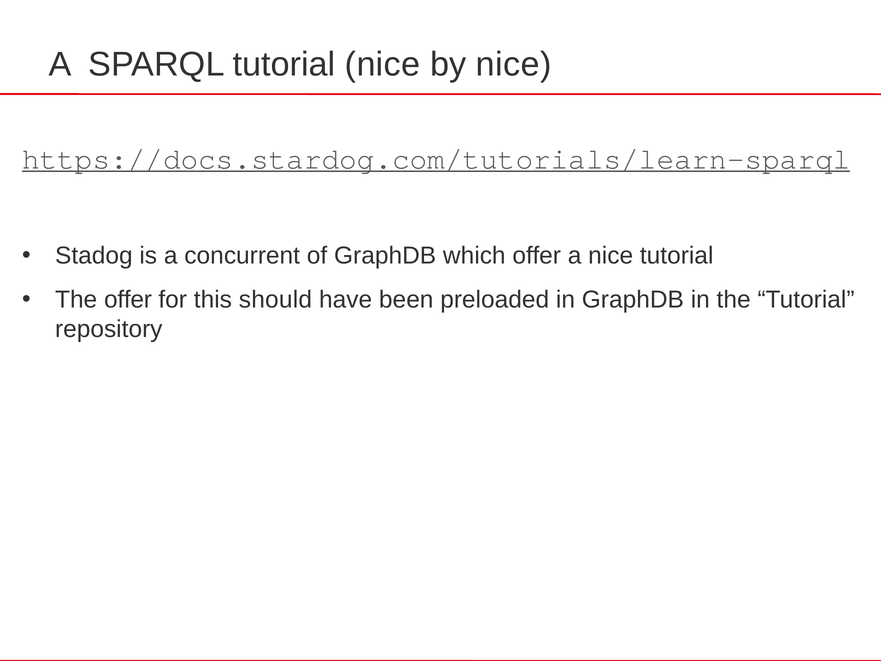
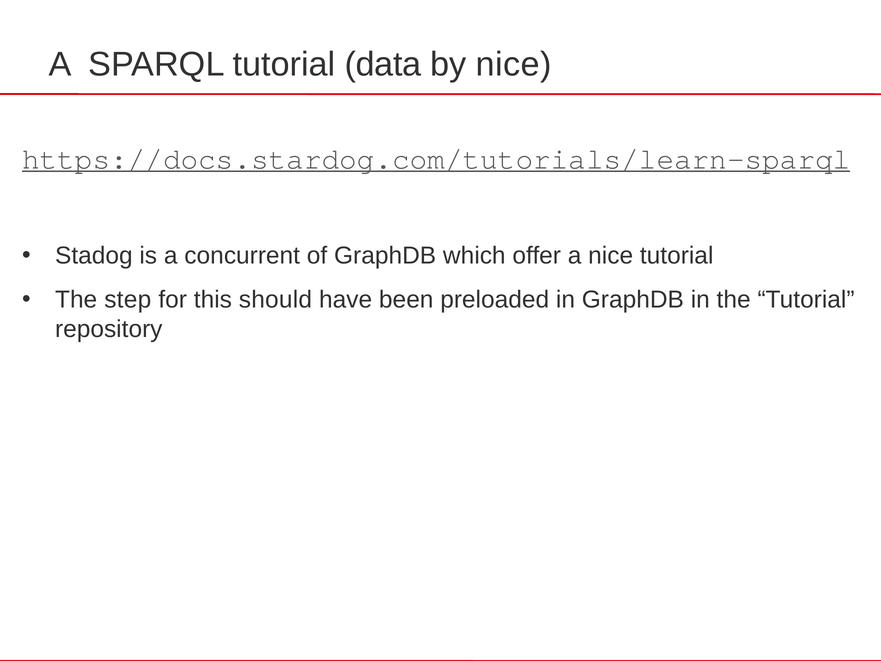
tutorial nice: nice -> data
The offer: offer -> step
